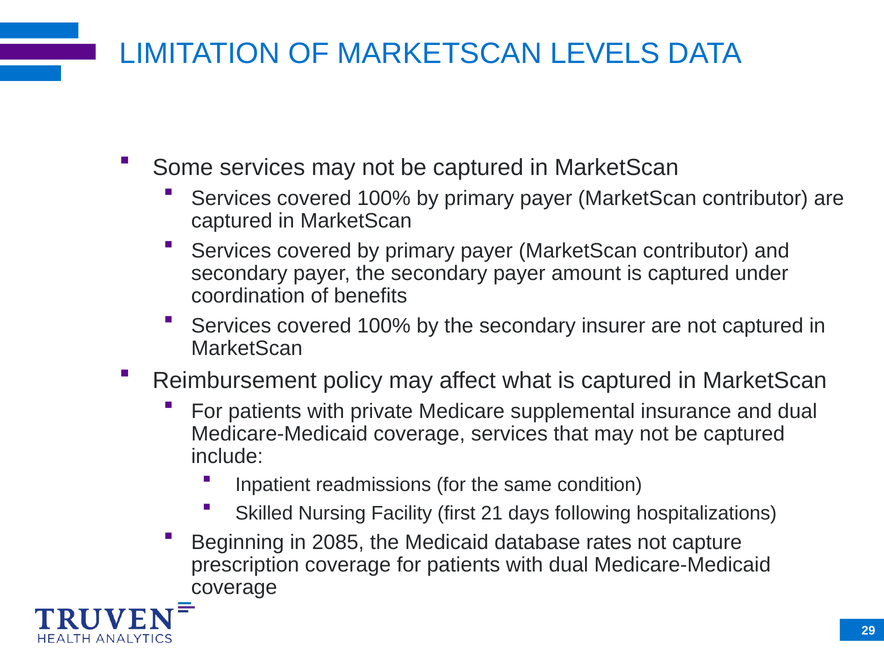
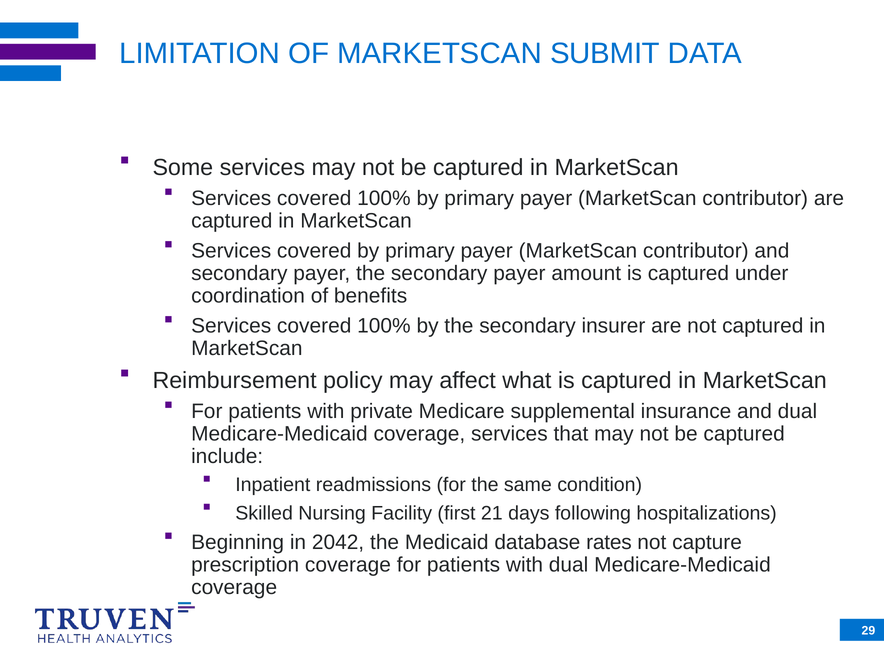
LEVELS: LEVELS -> SUBMIT
2085: 2085 -> 2042
